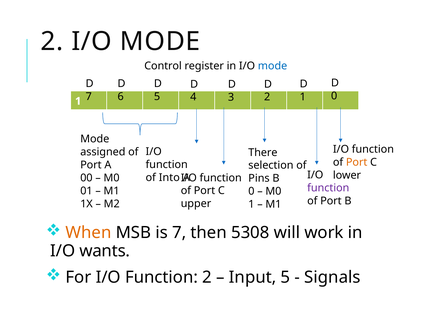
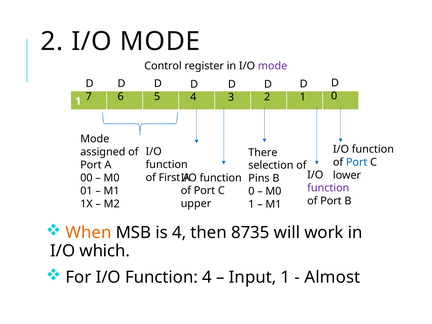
mode at (273, 66) colour: blue -> purple
Port at (357, 162) colour: orange -> blue
Into: Into -> First
is 7: 7 -> 4
5308: 5308 -> 8735
wants: wants -> which
Function 2: 2 -> 4
Input 5: 5 -> 1
Signals: Signals -> Almost
